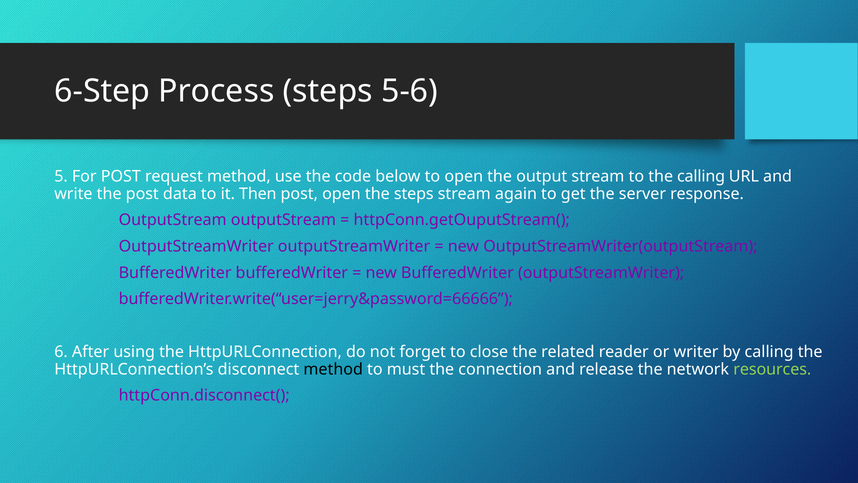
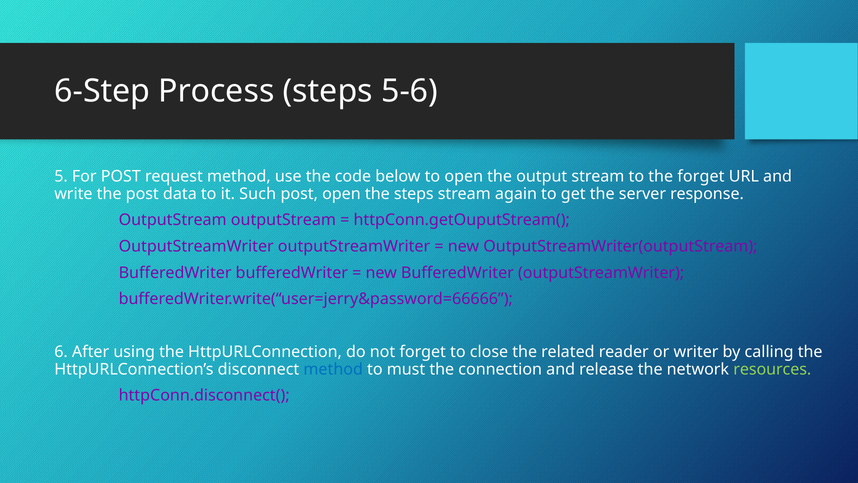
the calling: calling -> forget
Then: Then -> Such
method at (333, 369) colour: black -> blue
